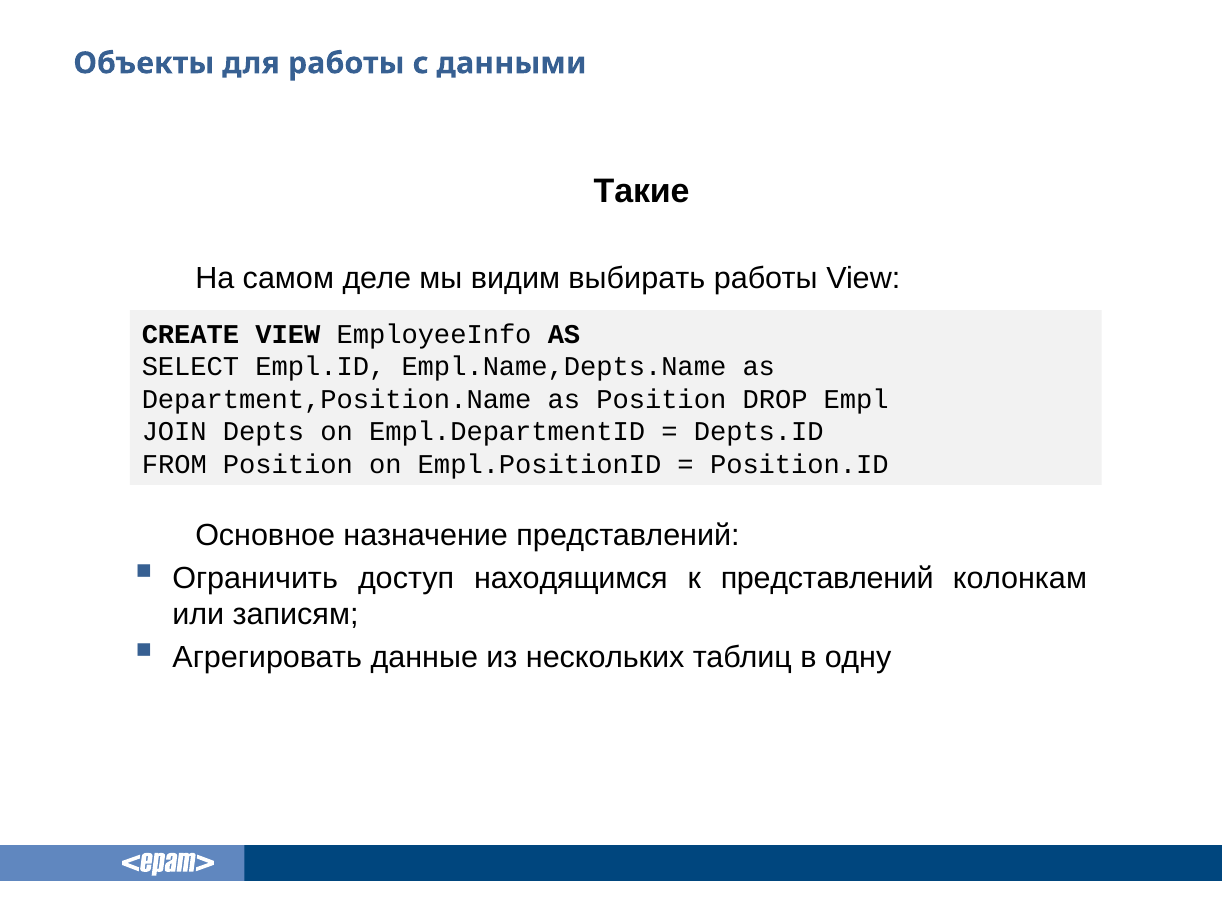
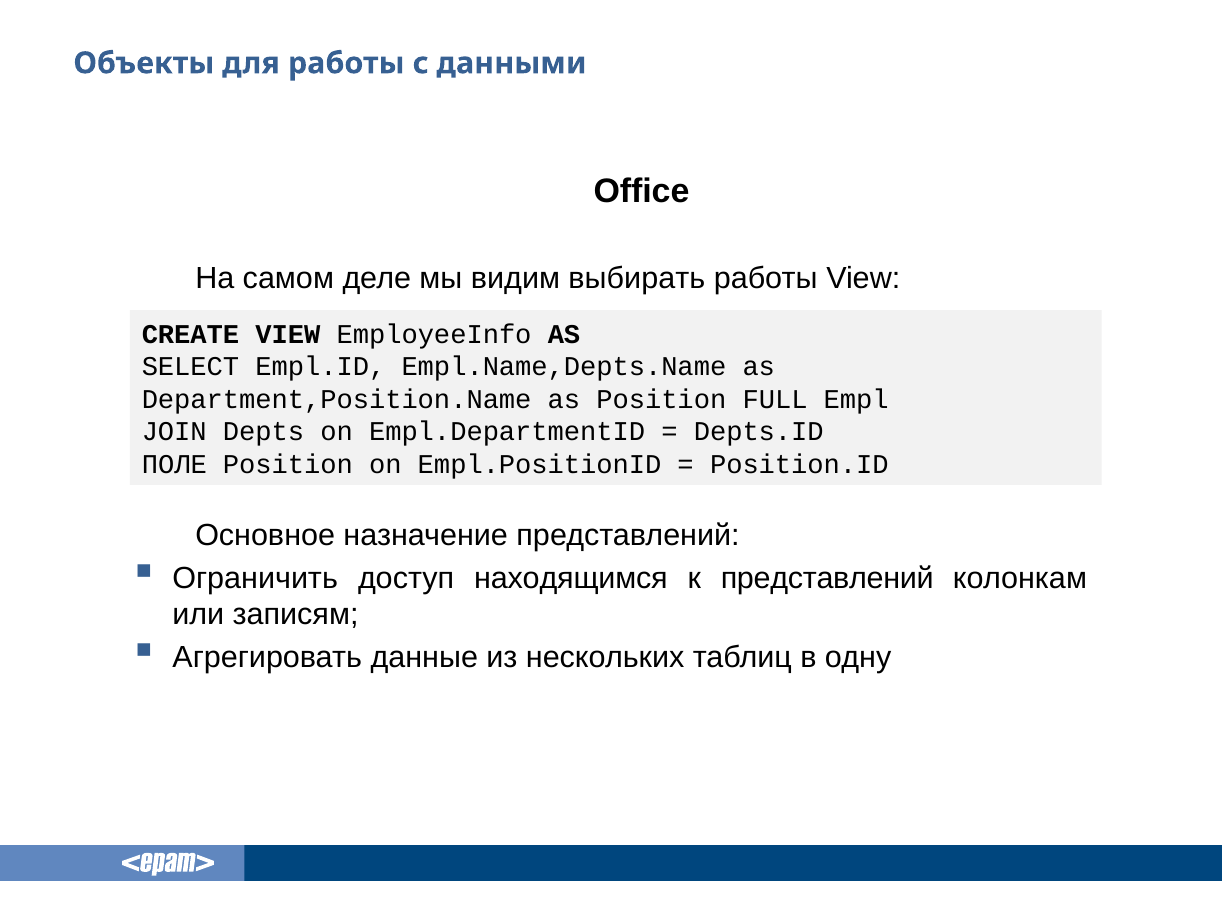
Такие: Такие -> Office
DROP: DROP -> FULL
FROM: FROM -> ПОЛЕ
